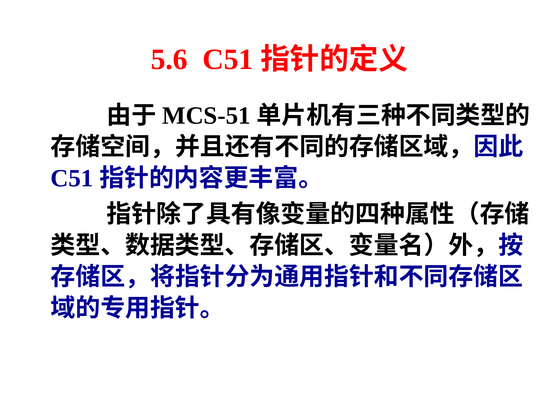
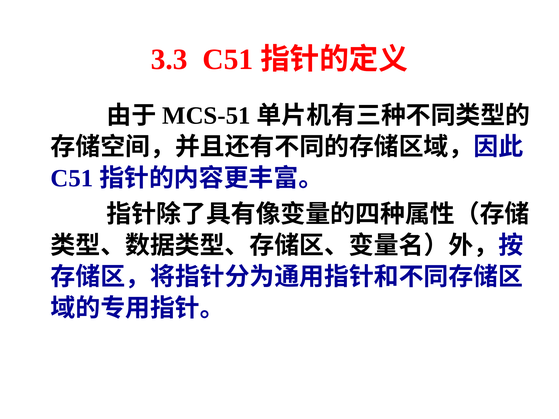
5.6: 5.6 -> 3.3
